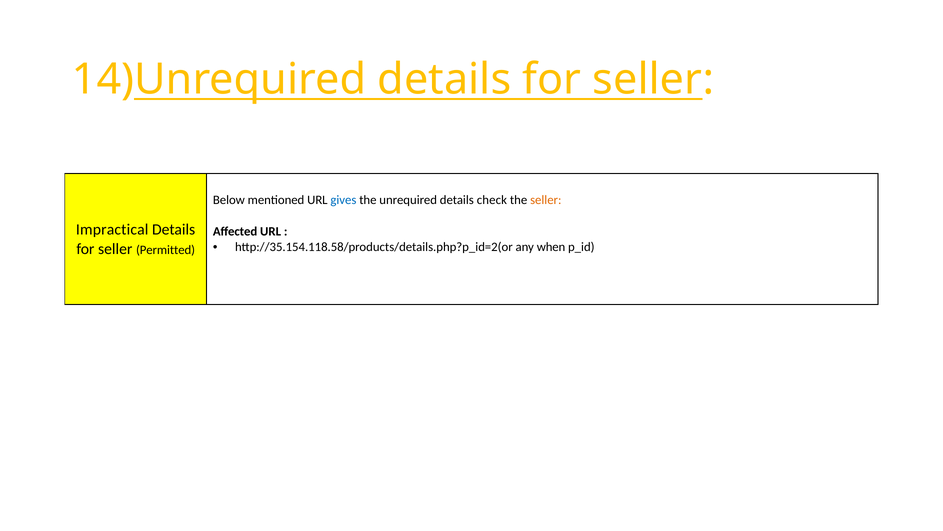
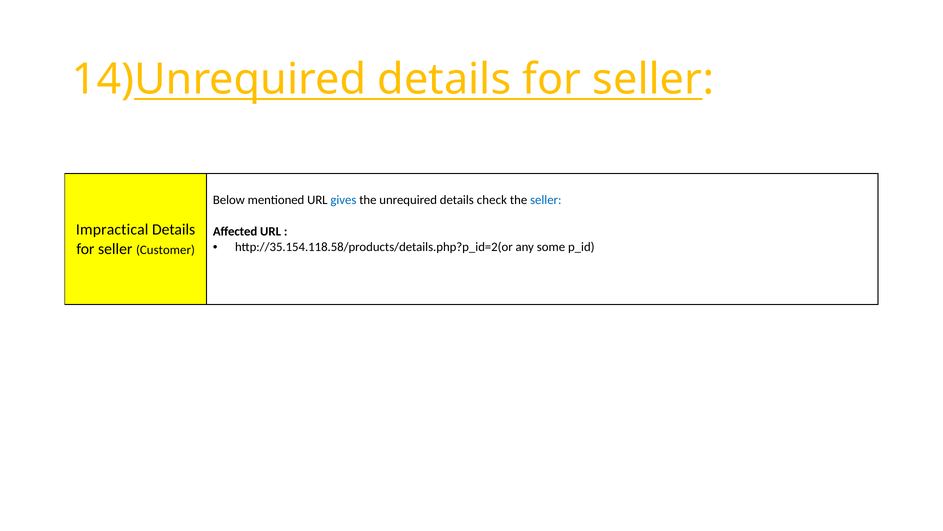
seller at (546, 200) colour: orange -> blue
when: when -> some
Permitted: Permitted -> Customer
